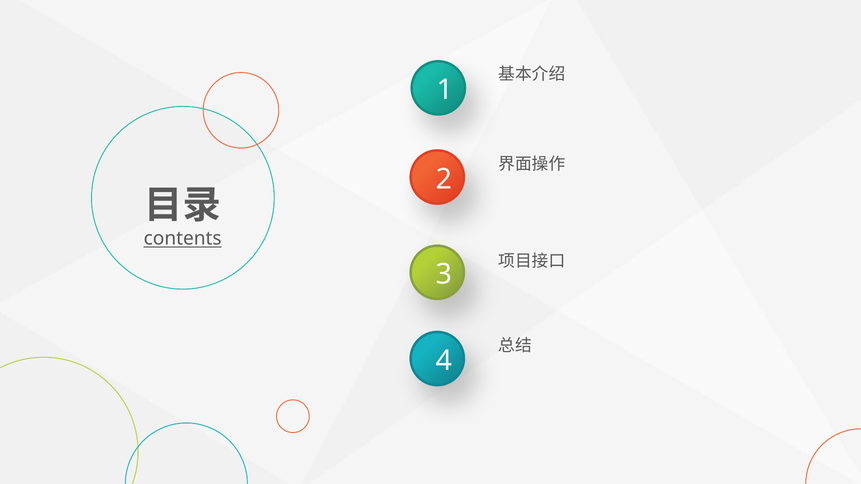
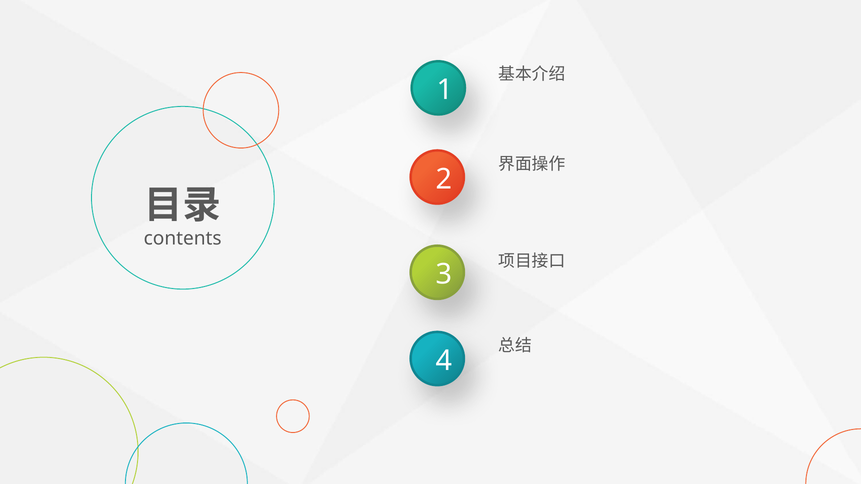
contents underline: present -> none
